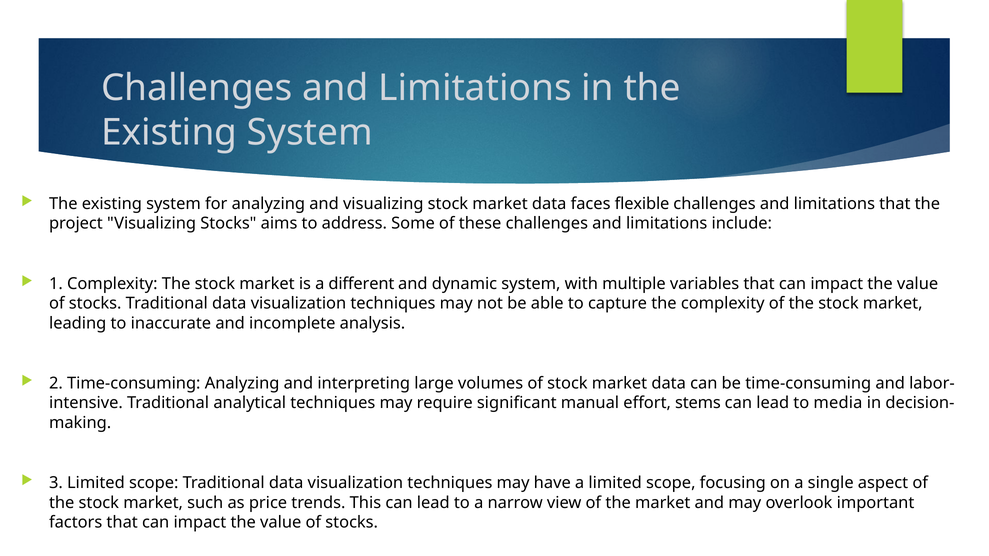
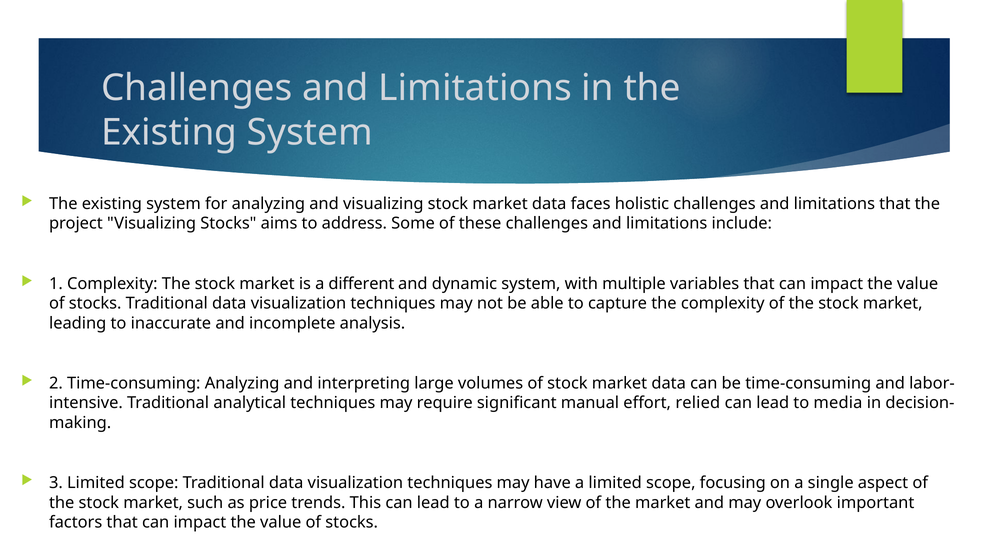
flexible: flexible -> holistic
stems: stems -> relied
